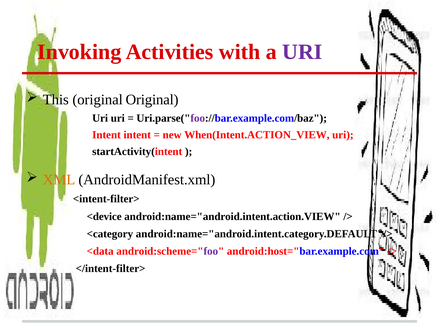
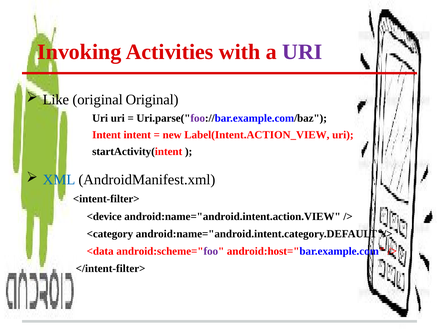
This: This -> Like
When(Intent.ACTION_VIEW: When(Intent.ACTION_VIEW -> Label(Intent.ACTION_VIEW
XML colour: orange -> blue
